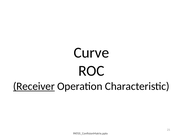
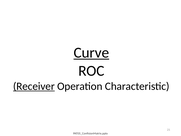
Curve underline: none -> present
